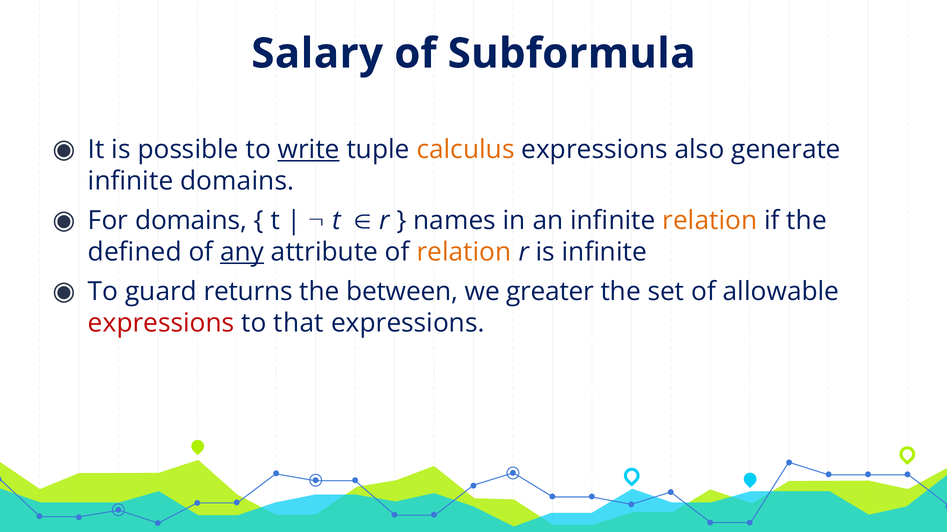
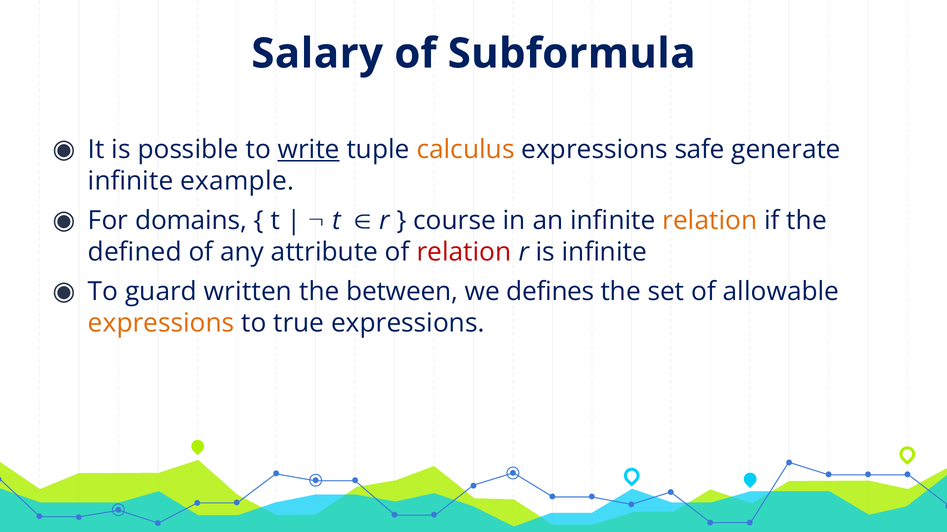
also: also -> safe
infinite domains: domains -> example
names: names -> course
any underline: present -> none
relation at (464, 252) colour: orange -> red
returns: returns -> written
greater: greater -> defines
expressions at (161, 323) colour: red -> orange
that: that -> true
